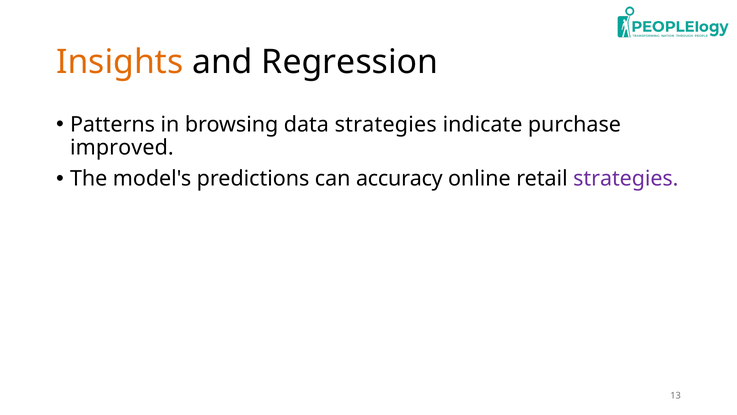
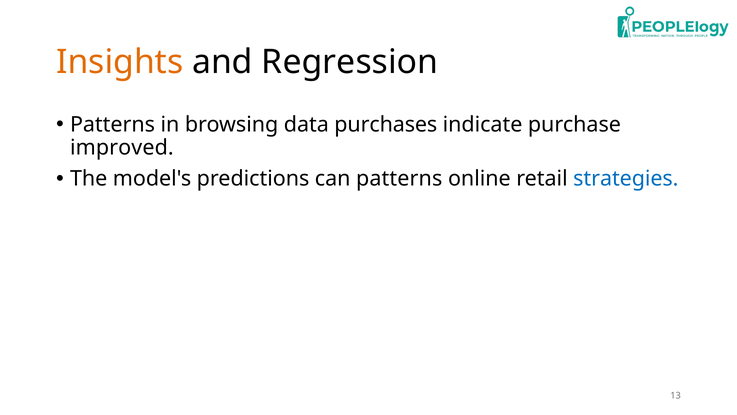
data strategies: strategies -> purchases
can accuracy: accuracy -> patterns
strategies at (626, 179) colour: purple -> blue
